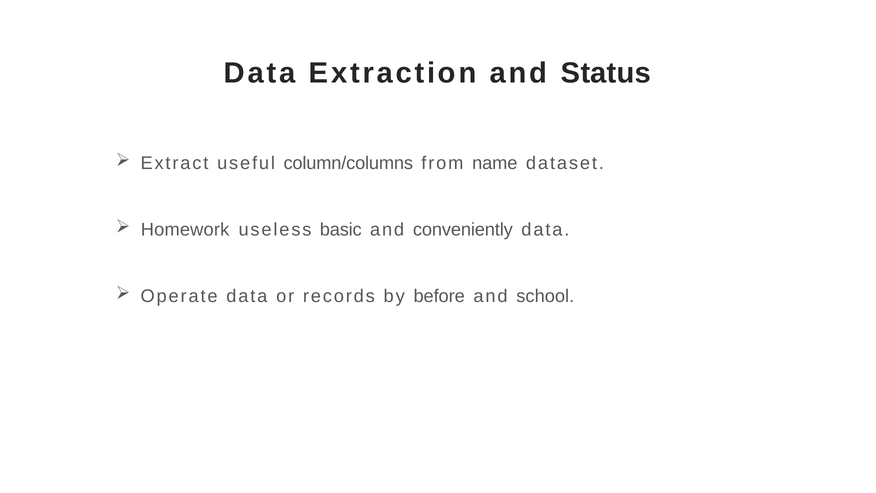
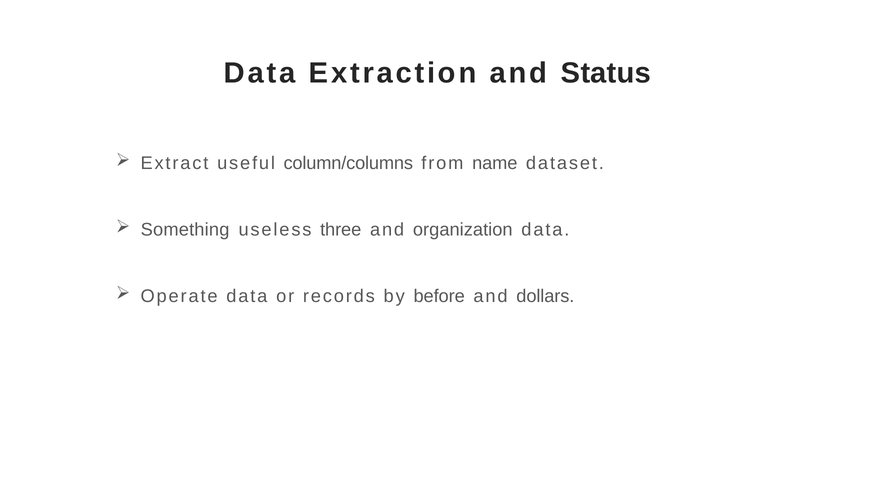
Homework: Homework -> Something
basic: basic -> three
conveniently: conveniently -> organization
school: school -> dollars
